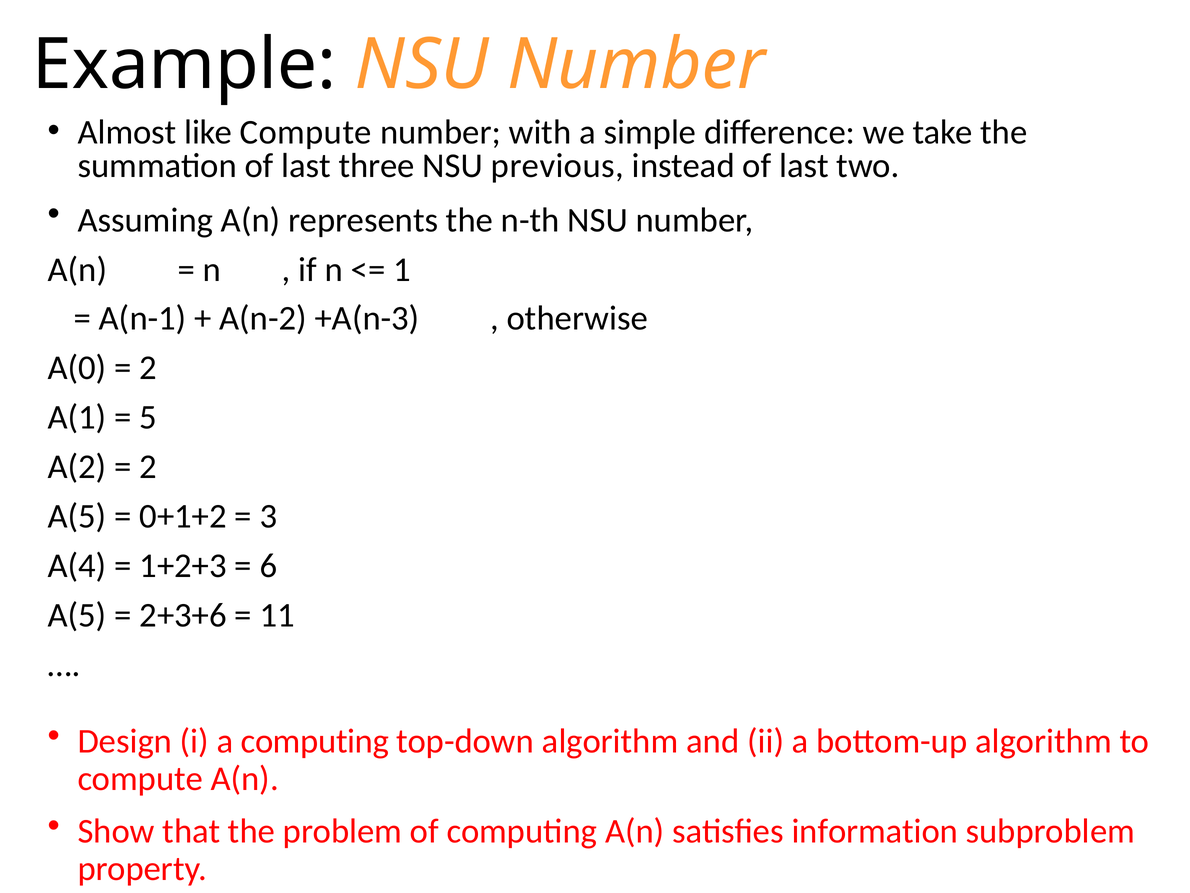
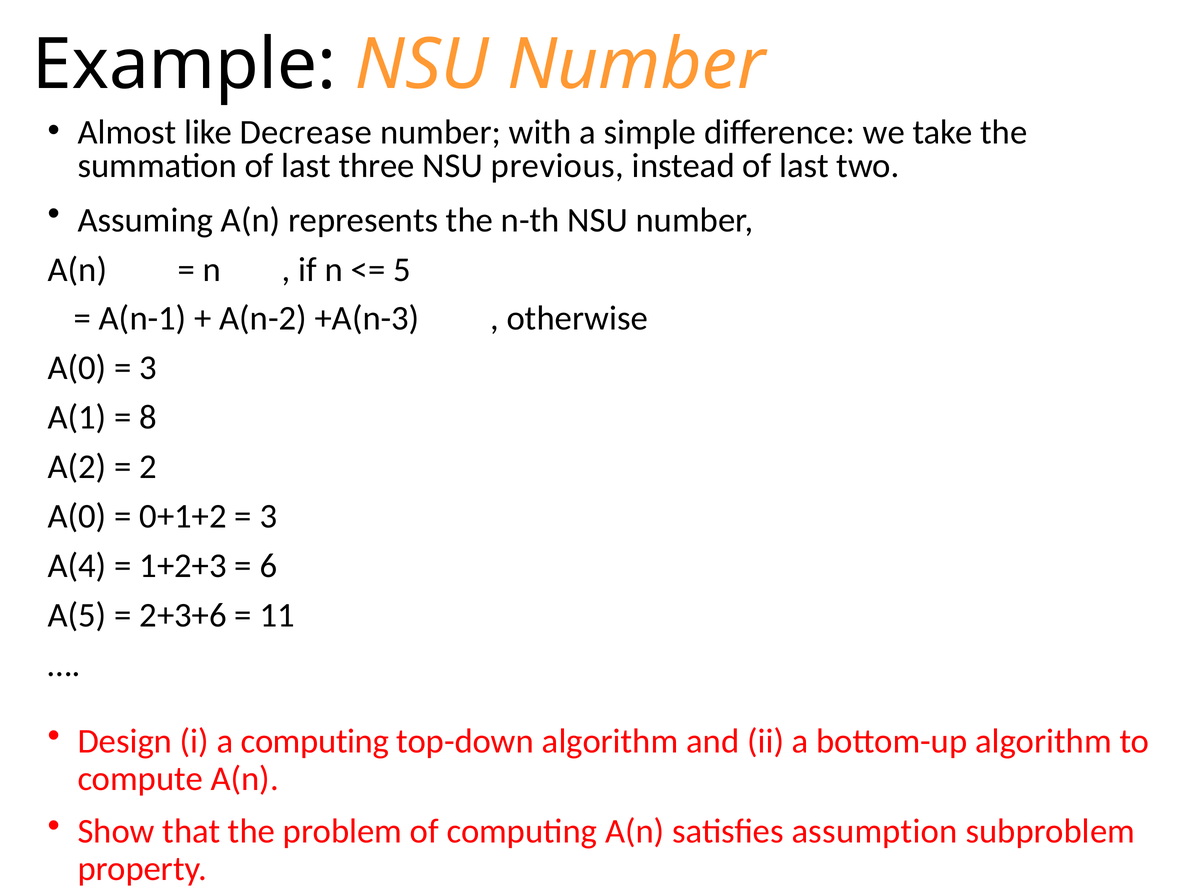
like Compute: Compute -> Decrease
1: 1 -> 5
2 at (148, 368): 2 -> 3
5: 5 -> 8
A(5 at (77, 516): A(5 -> A(0
information: information -> assumption
